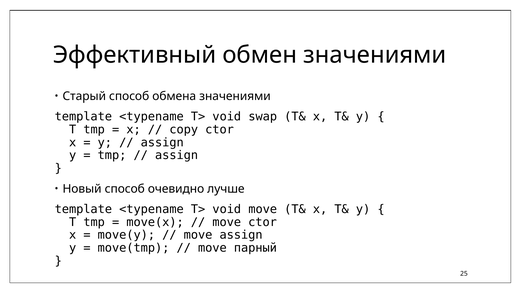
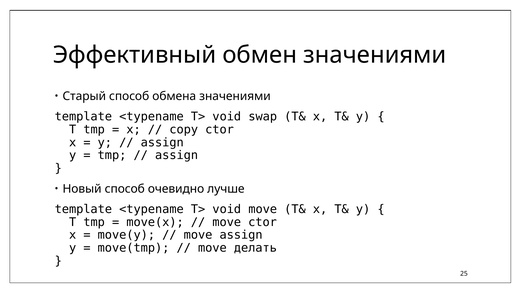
парный: парный -> делать
